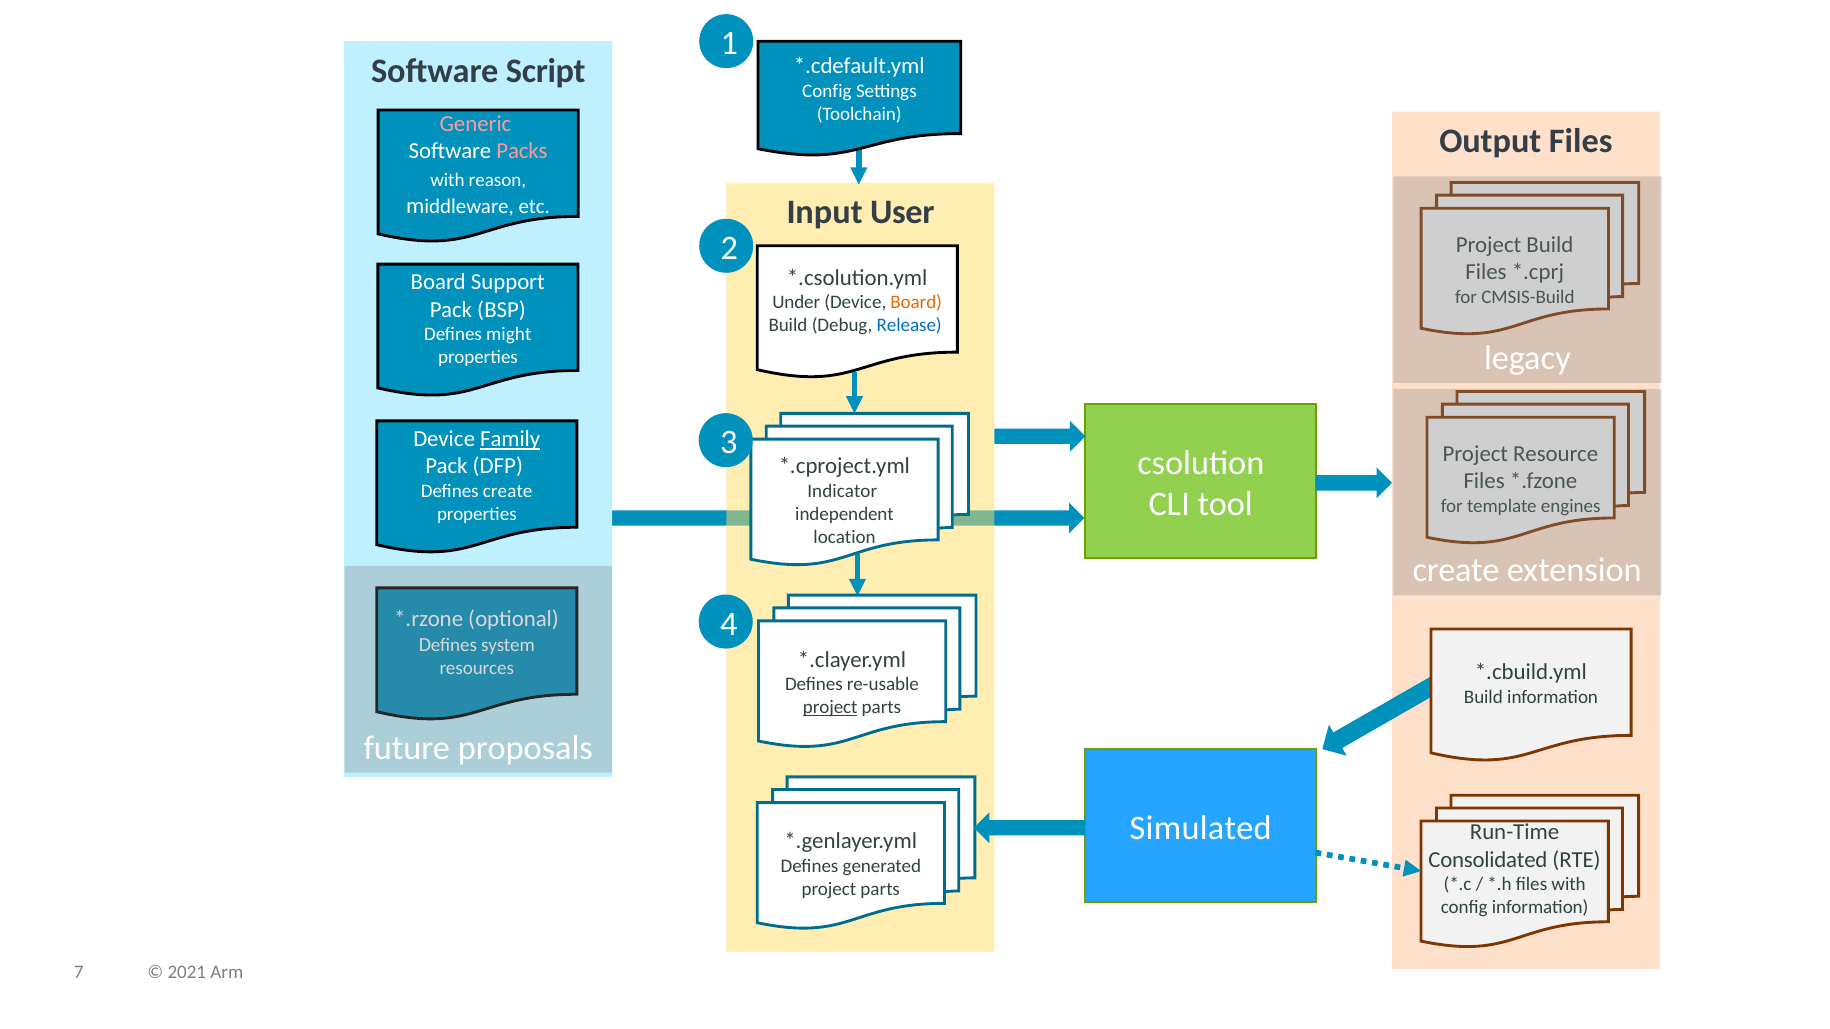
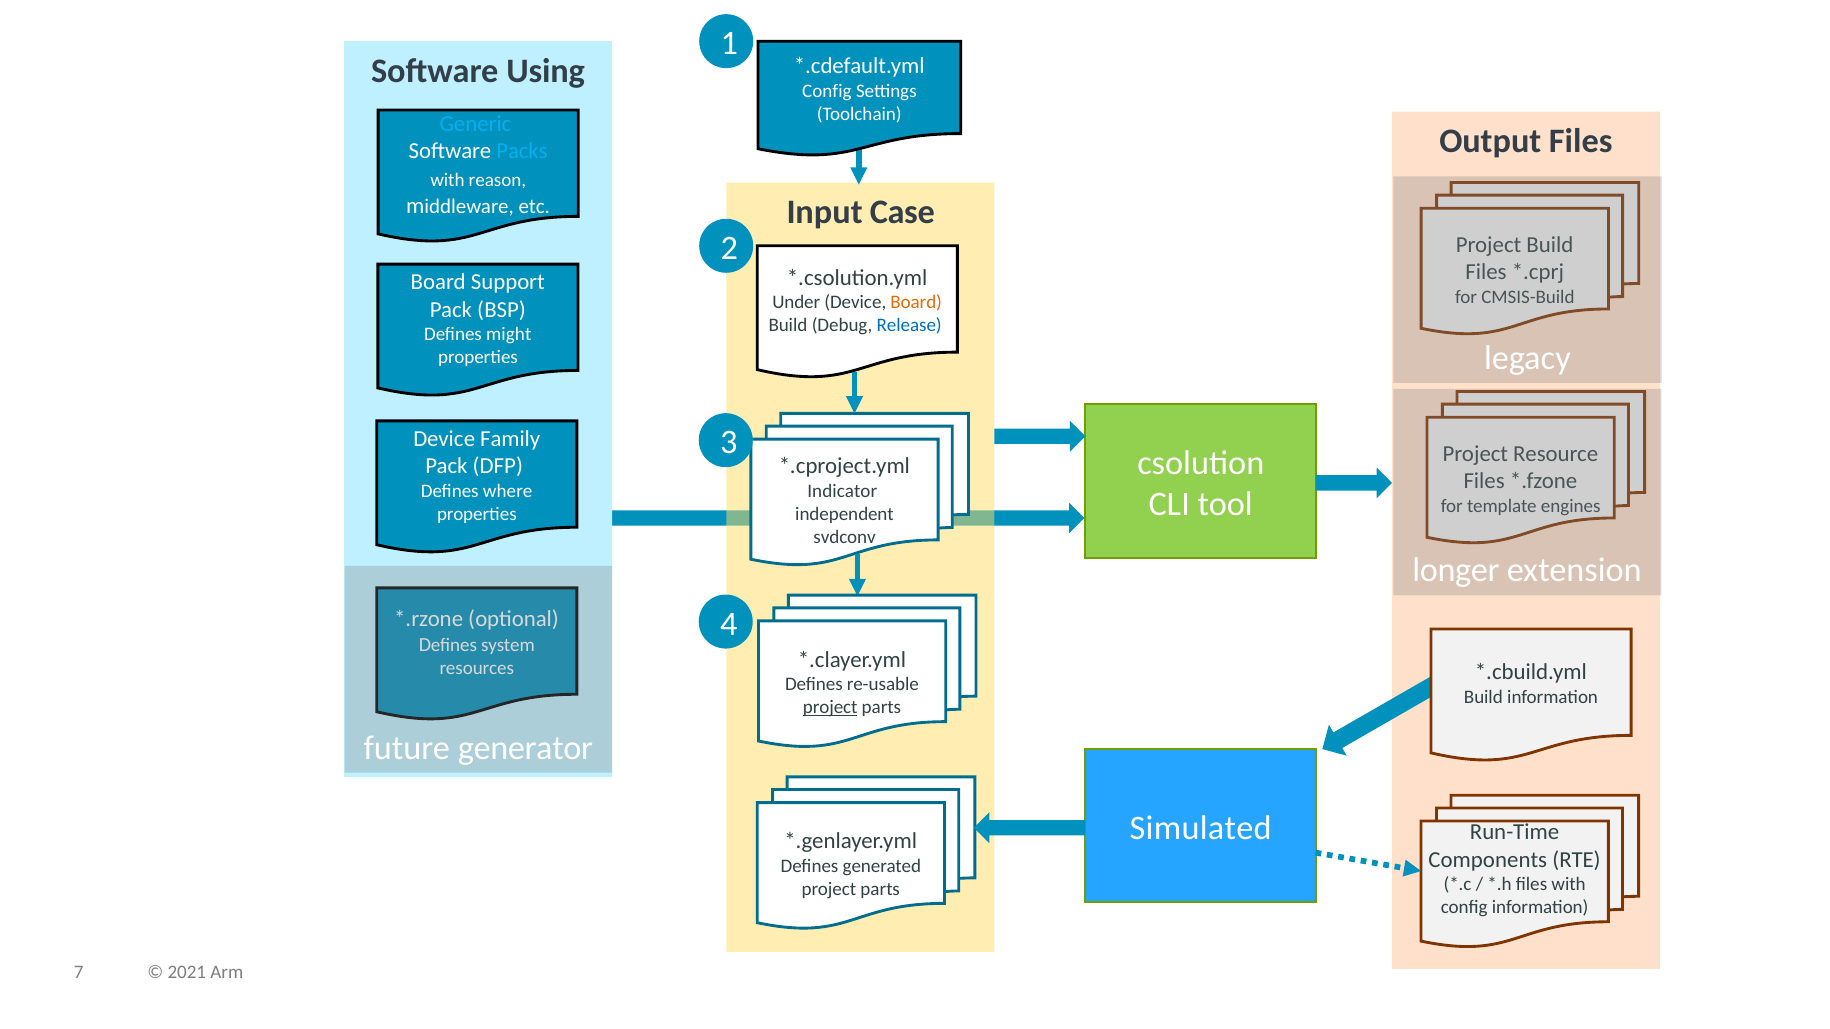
Script: Script -> Using
Generic colour: pink -> light blue
Packs colour: pink -> light blue
User: User -> Case
Family underline: present -> none
Defines create: create -> where
location: location -> svdconv
create at (1456, 571): create -> longer
proposals: proposals -> generator
Consolidated: Consolidated -> Components
